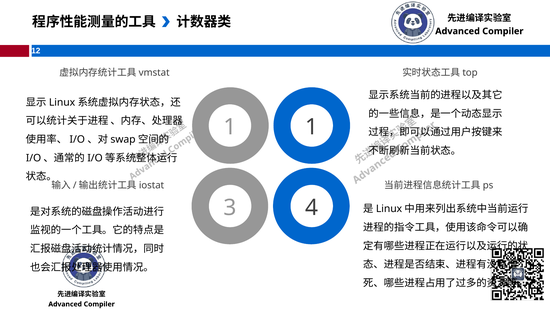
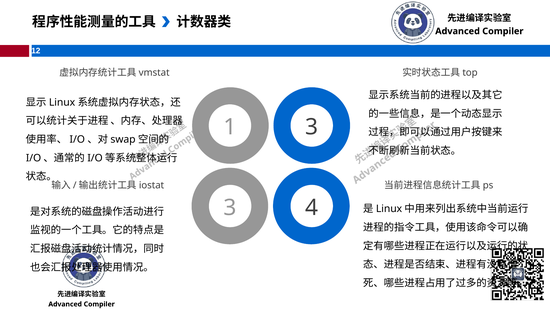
1 1: 1 -> 3
